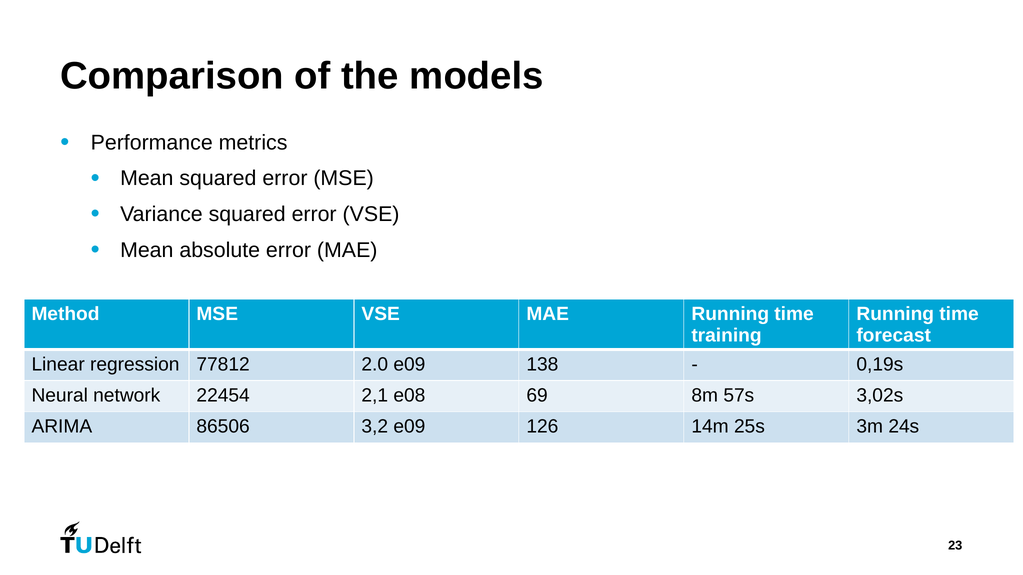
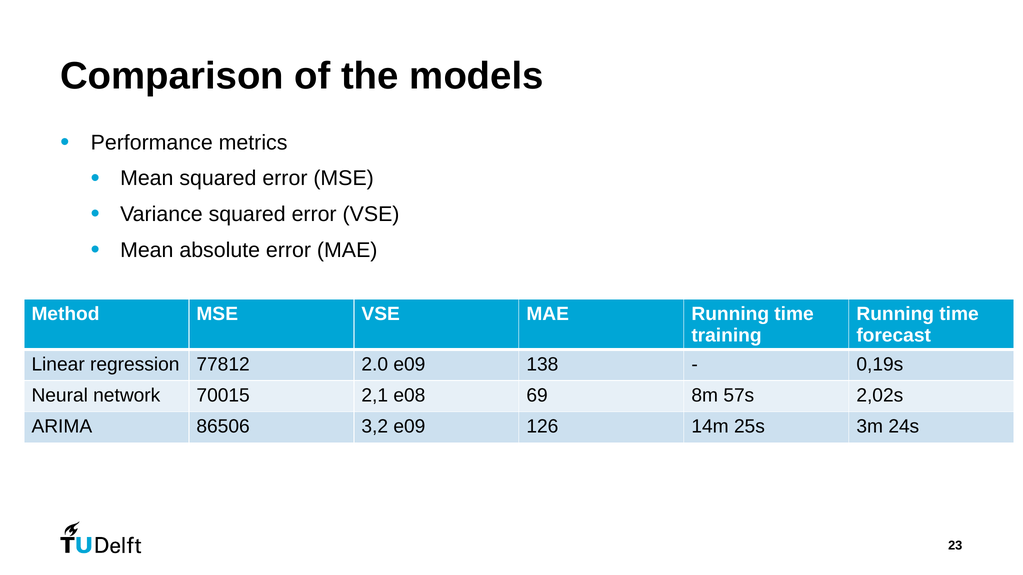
22454: 22454 -> 70015
3,02s: 3,02s -> 2,02s
